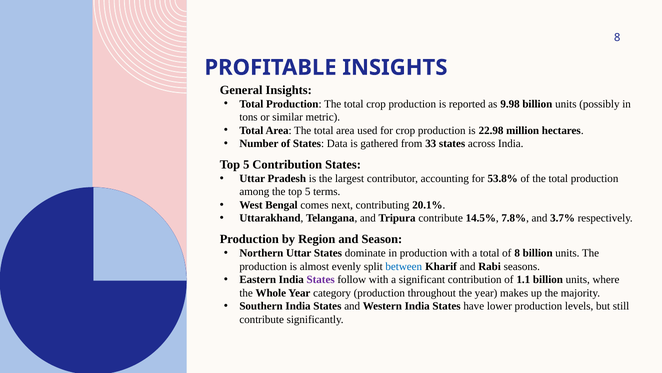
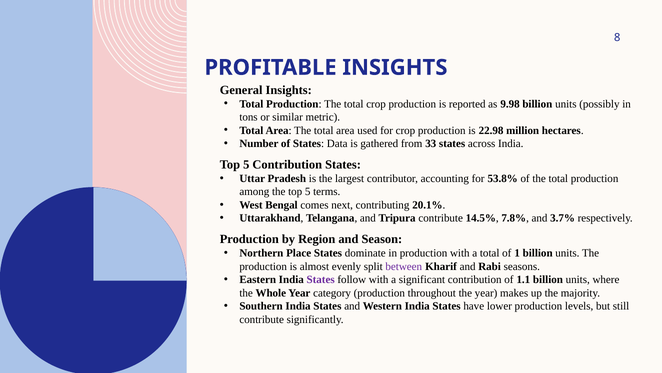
Northern Uttar: Uttar -> Place
of 8: 8 -> 1
between colour: blue -> purple
